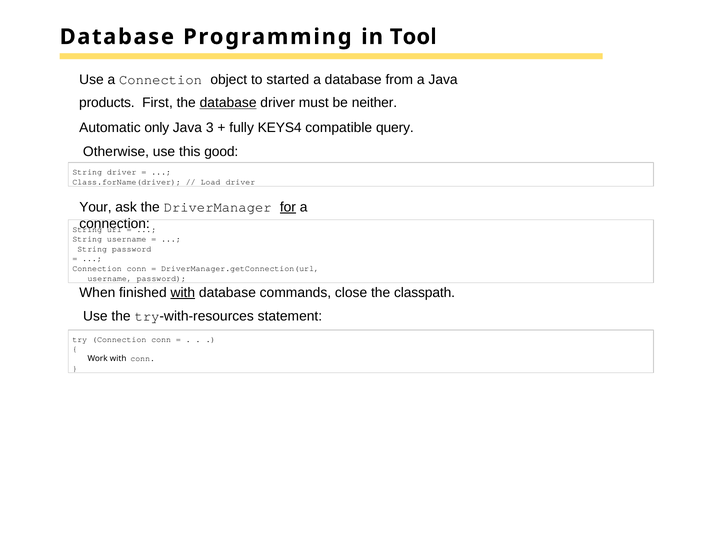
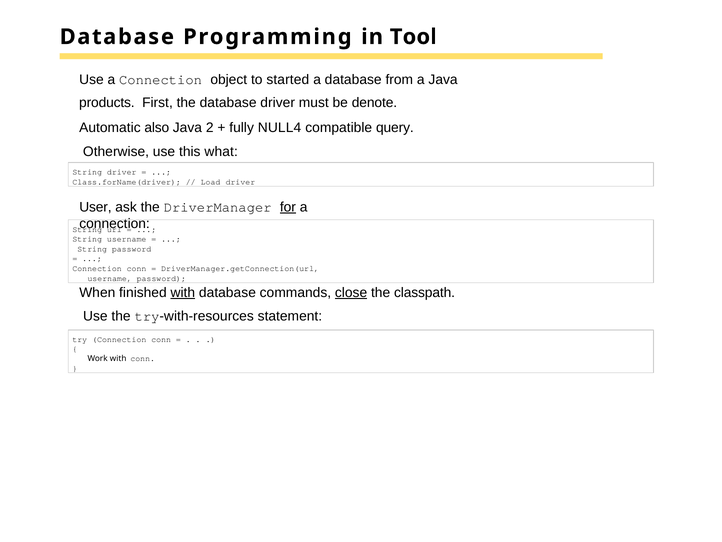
database at (228, 103) underline: present -> none
neither: neither -> denote
only: only -> also
3: 3 -> 2
KEYS4: KEYS4 -> NULL4
good: good -> what
Your: Your -> User
close underline: none -> present
